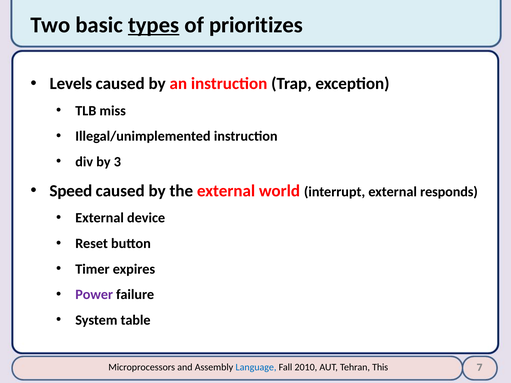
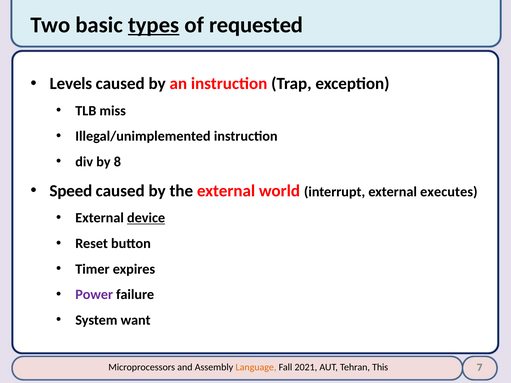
prioritizes: prioritizes -> requested
3: 3 -> 8
responds: responds -> executes
device underline: none -> present
table: table -> want
Language colour: blue -> orange
2010: 2010 -> 2021
